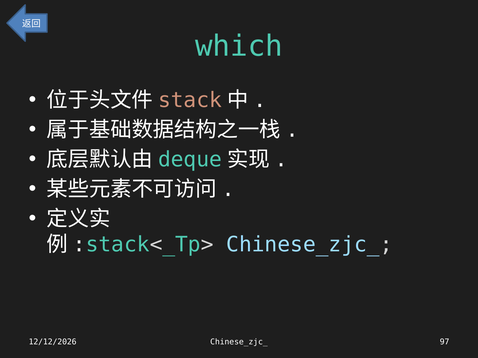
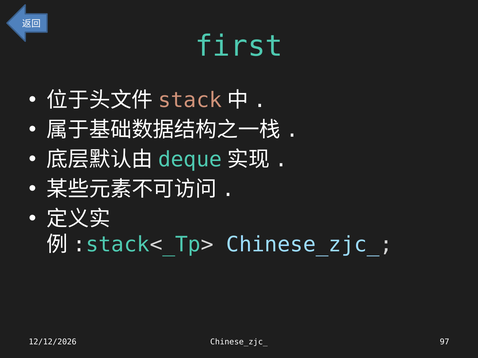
which: which -> first
